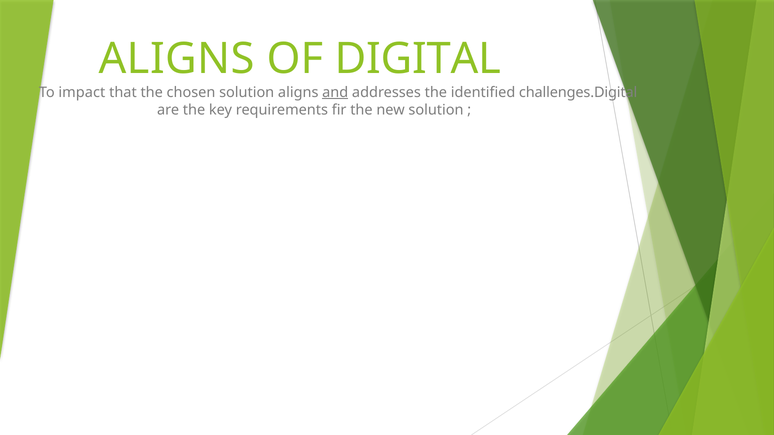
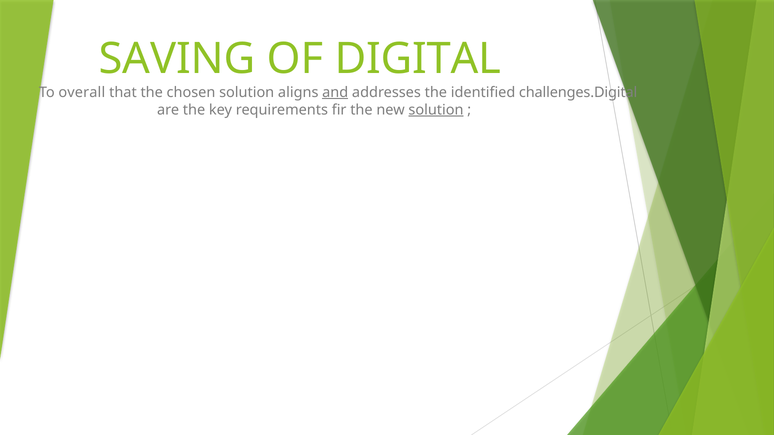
ALIGNS at (177, 59): ALIGNS -> SAVING
impact: impact -> overall
solution at (436, 110) underline: none -> present
